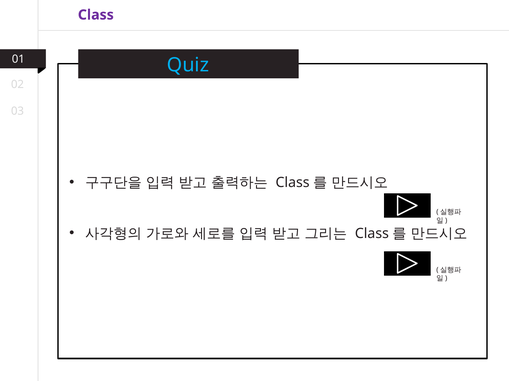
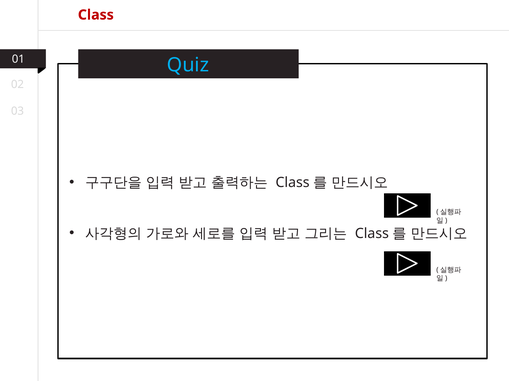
Class colour: purple -> red
